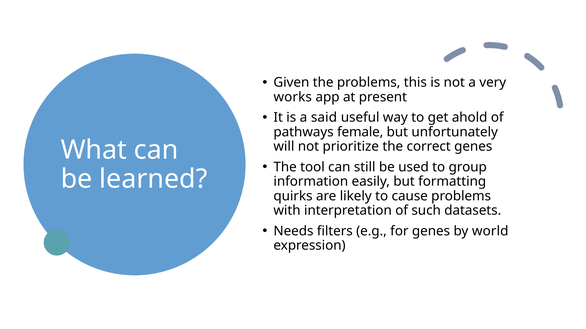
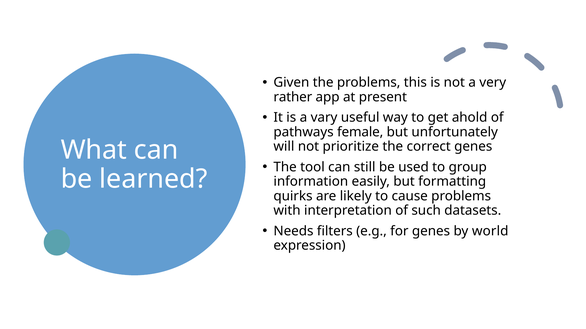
works: works -> rather
said: said -> vary
